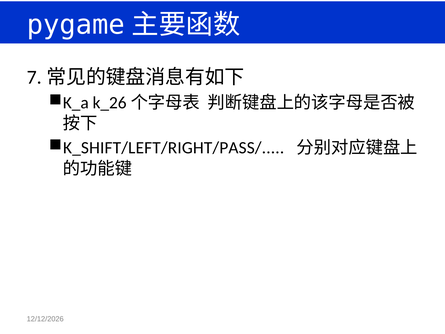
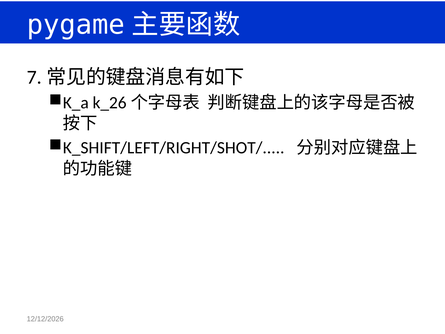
K_SHIFT/LEFT/RIGHT/PASS/: K_SHIFT/LEFT/RIGHT/PASS/ -> K_SHIFT/LEFT/RIGHT/SHOT/
